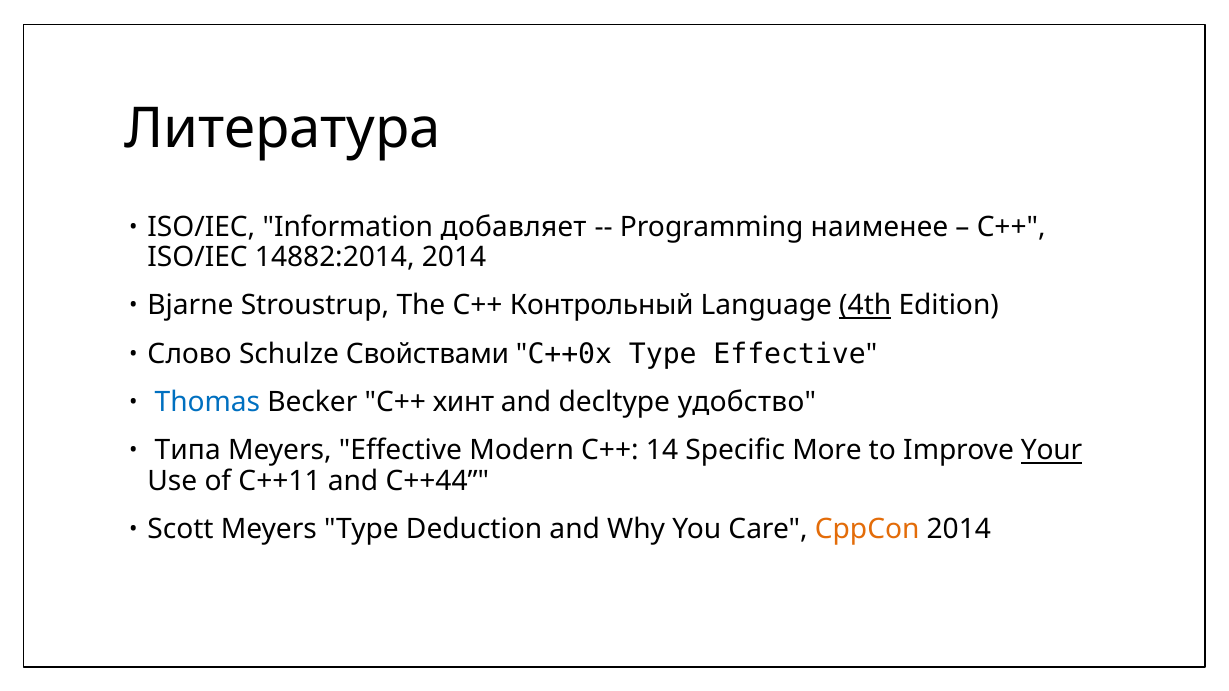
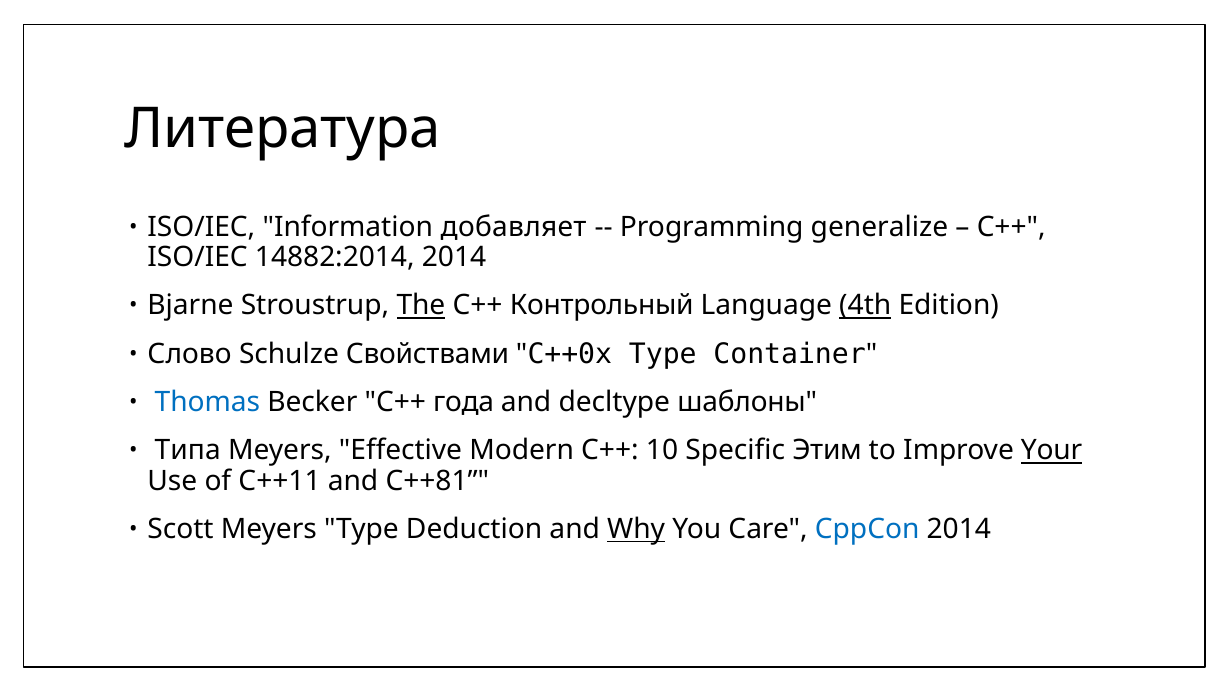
наименее: наименее -> generalize
The underline: none -> present
Type Effective: Effective -> Container
хинт: хинт -> года
удобство: удобство -> шаблоны
14: 14 -> 10
More: More -> Этим
C++44: C++44 -> C++81
Why underline: none -> present
CppCon colour: orange -> blue
